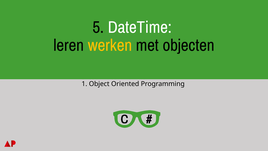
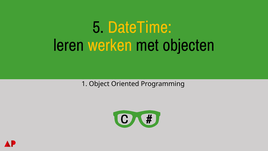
DateTime colour: white -> yellow
